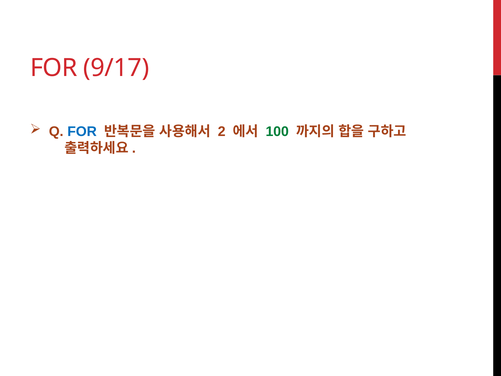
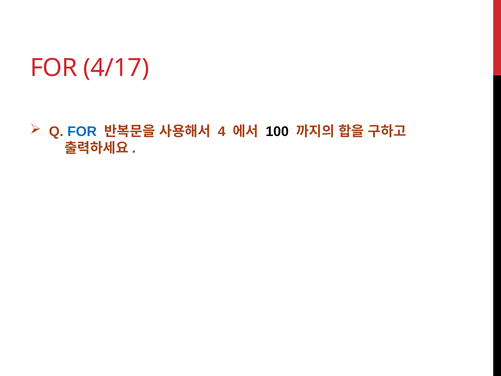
9/17: 9/17 -> 4/17
2: 2 -> 4
100 colour: green -> black
